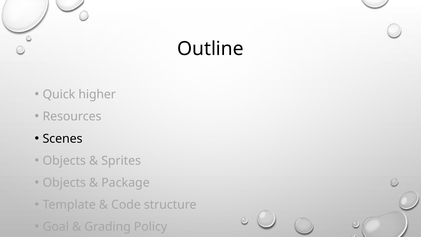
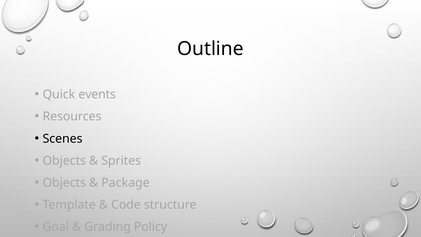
higher: higher -> events
